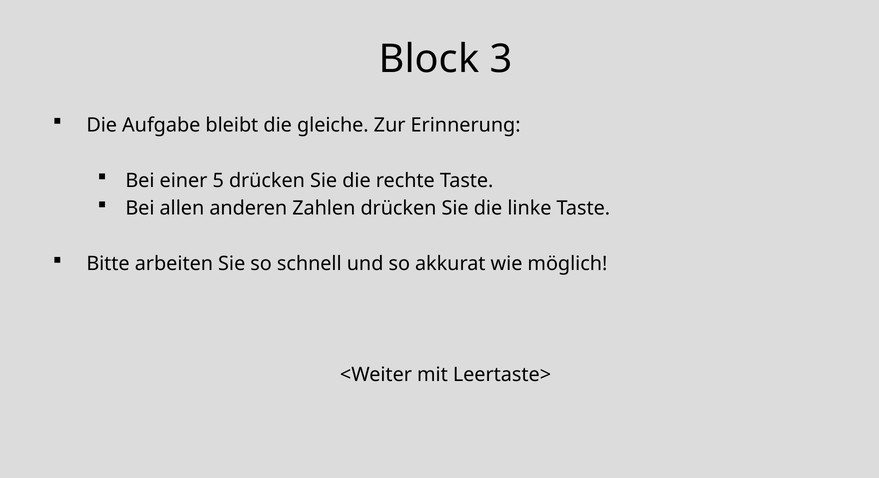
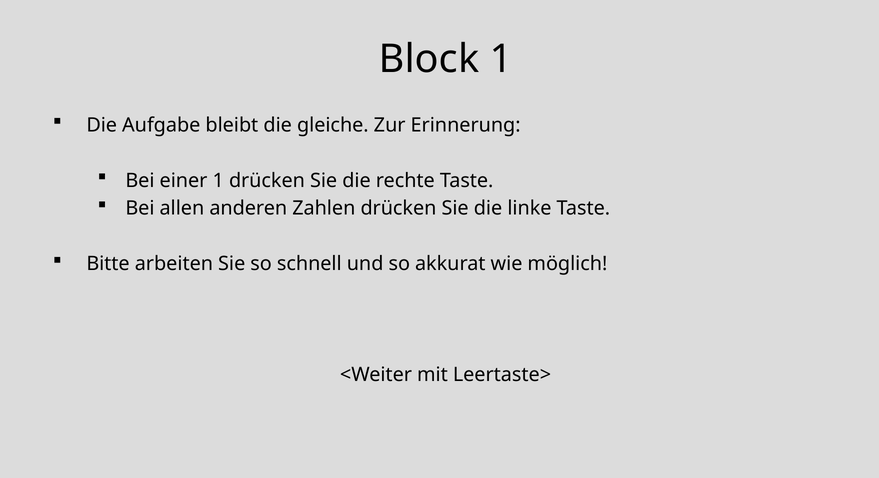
Block 3: 3 -> 1
einer 5: 5 -> 1
